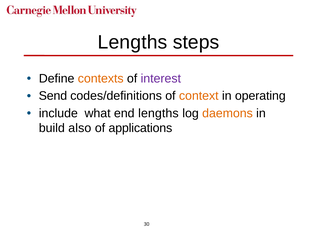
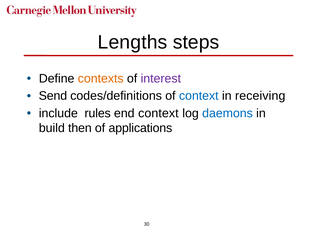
context at (199, 96) colour: orange -> blue
operating: operating -> receiving
what: what -> rules
end lengths: lengths -> context
daemons colour: orange -> blue
also: also -> then
